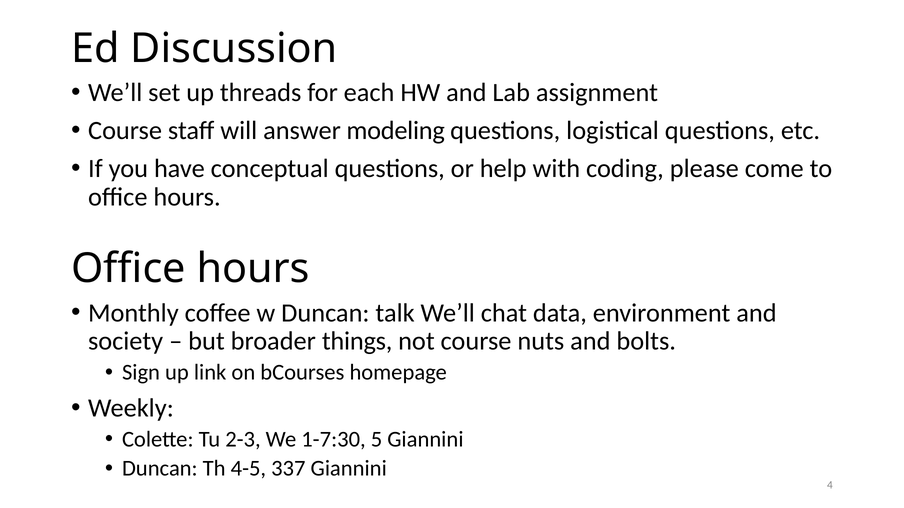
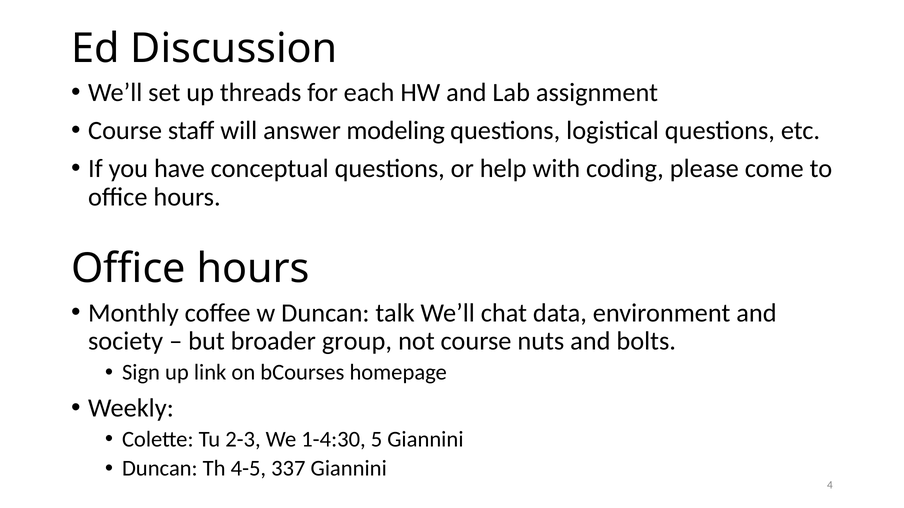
things: things -> group
1-7:30: 1-7:30 -> 1-4:30
